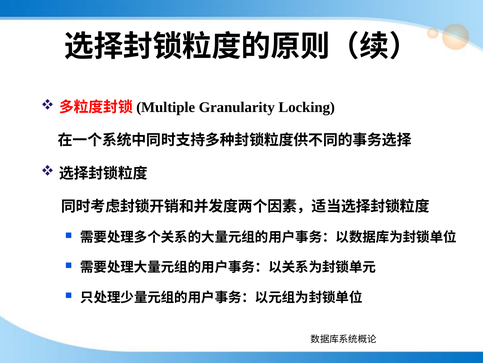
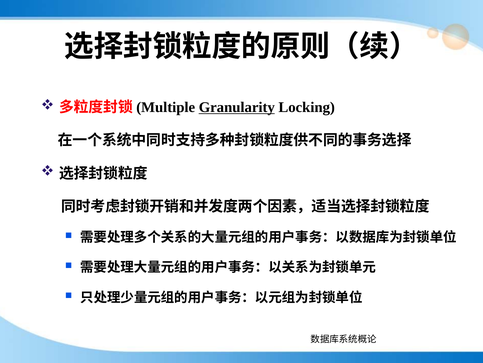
Granularity underline: none -> present
